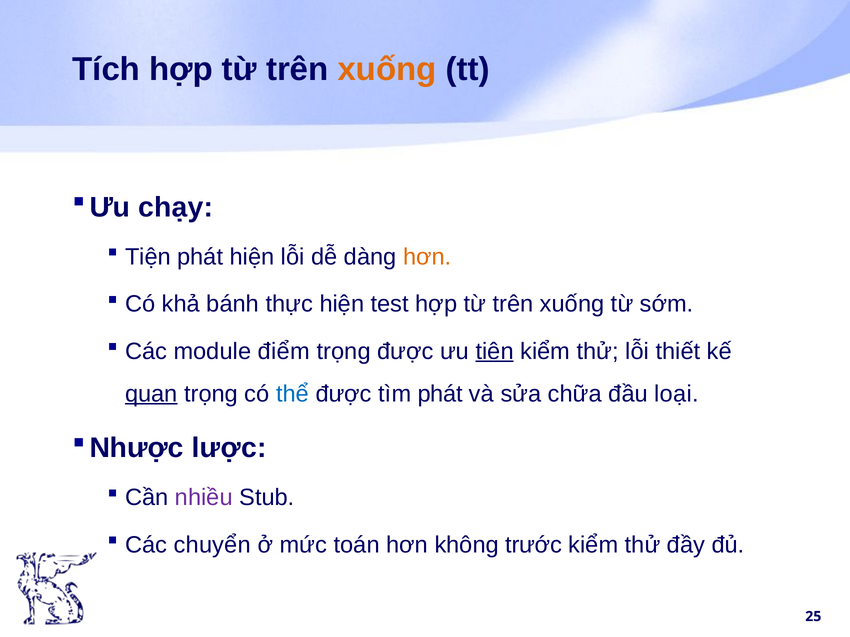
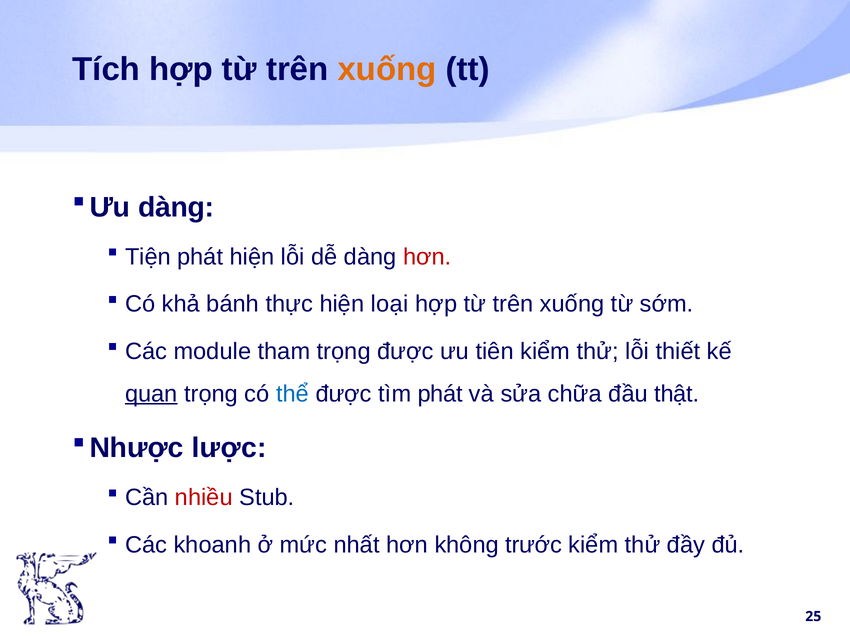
chạy at (176, 207): chạy -> dàng
hơn at (427, 257) colour: orange -> red
test: test -> loại
điểm: điểm -> tham
tiên underline: present -> none
loại: loại -> thật
nhiều colour: purple -> red
chuyển: chuyển -> khoanh
toán: toán -> nhất
